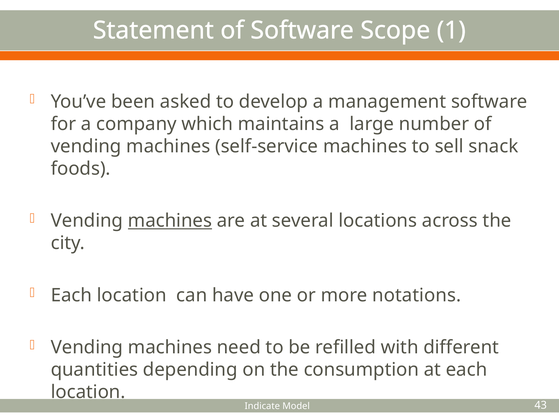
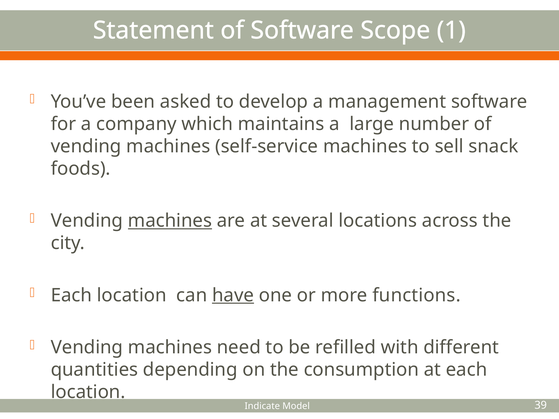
have underline: none -> present
notations: notations -> functions
43: 43 -> 39
